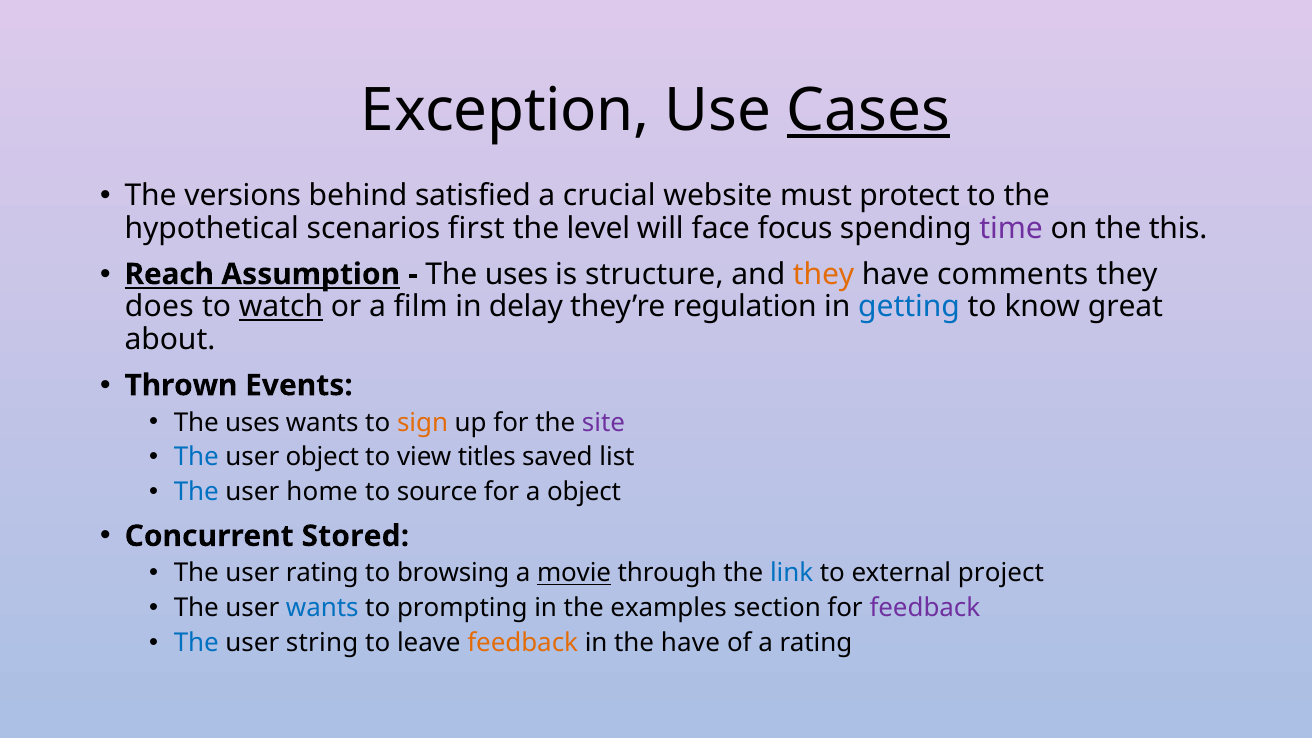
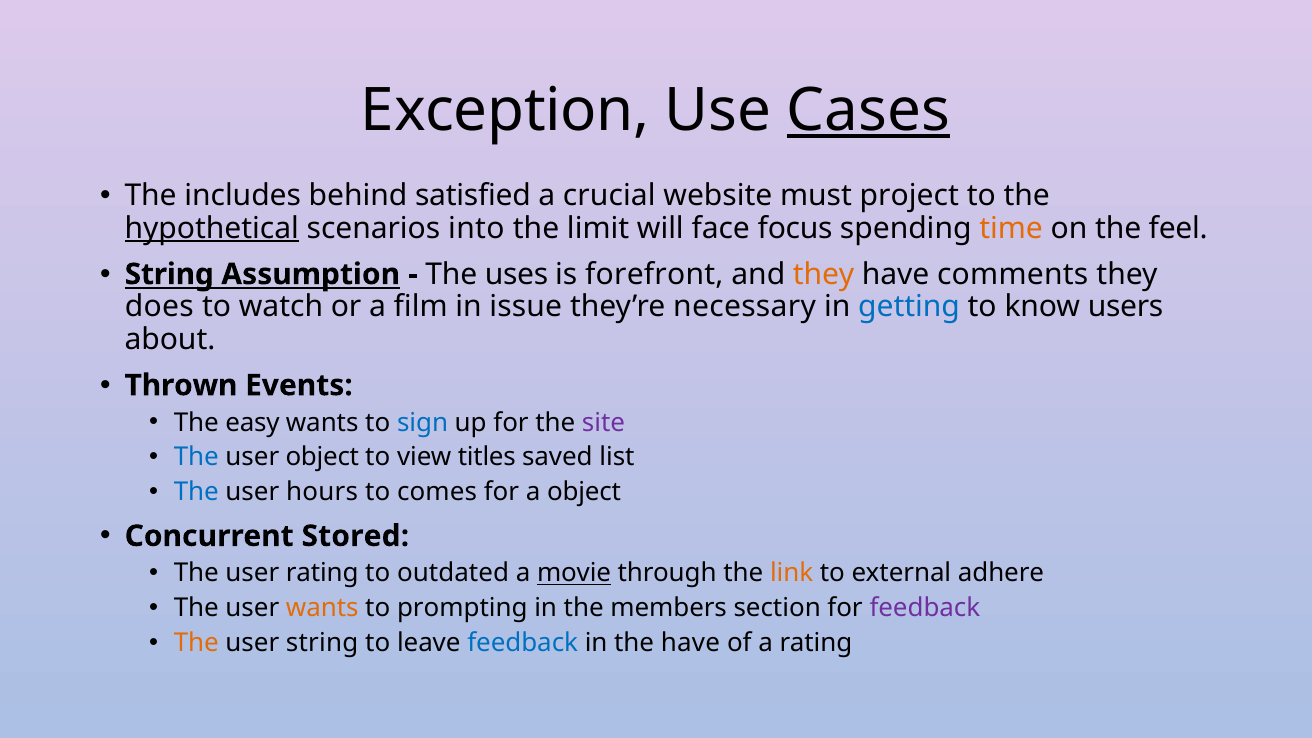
versions: versions -> includes
protect: protect -> project
hypothetical underline: none -> present
first: first -> into
level: level -> limit
time colour: purple -> orange
this: this -> feel
Reach at (169, 274): Reach -> String
structure: structure -> forefront
watch underline: present -> none
delay: delay -> issue
regulation: regulation -> necessary
great: great -> users
uses at (252, 422): uses -> easy
sign colour: orange -> blue
home: home -> hours
source: source -> comes
browsing: browsing -> outdated
link colour: blue -> orange
project: project -> adhere
wants at (322, 608) colour: blue -> orange
examples: examples -> members
The at (196, 643) colour: blue -> orange
feedback at (523, 643) colour: orange -> blue
